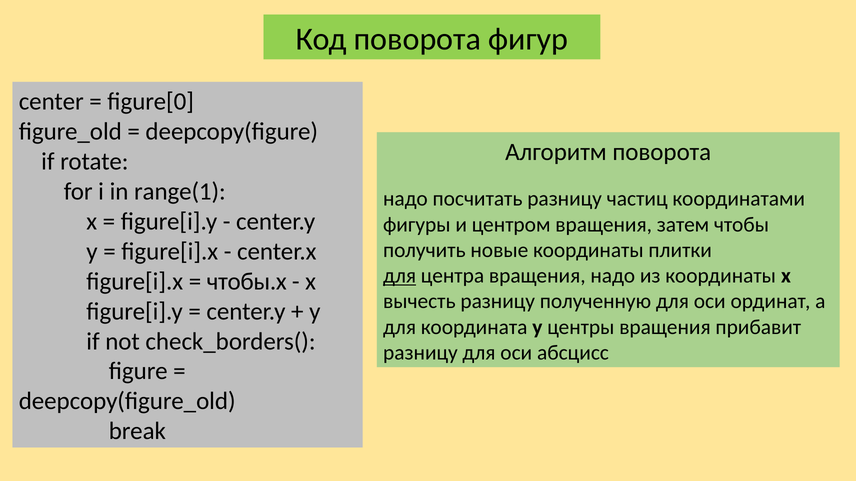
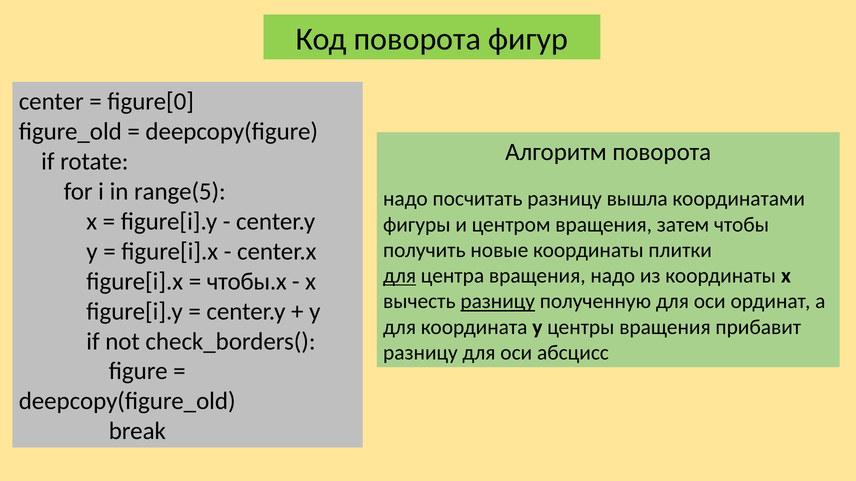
range(1: range(1 -> range(5
частиц: частиц -> вышла
разницу at (498, 302) underline: none -> present
